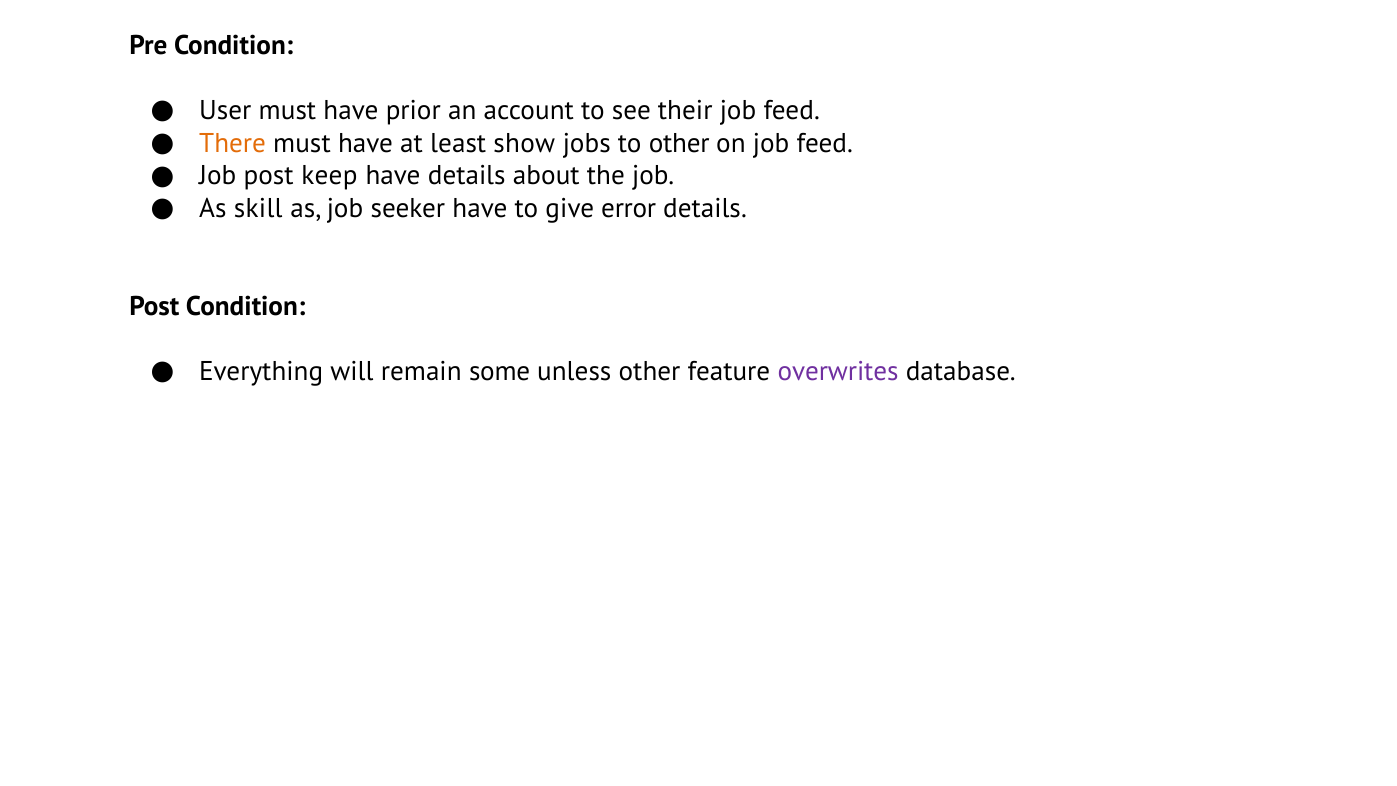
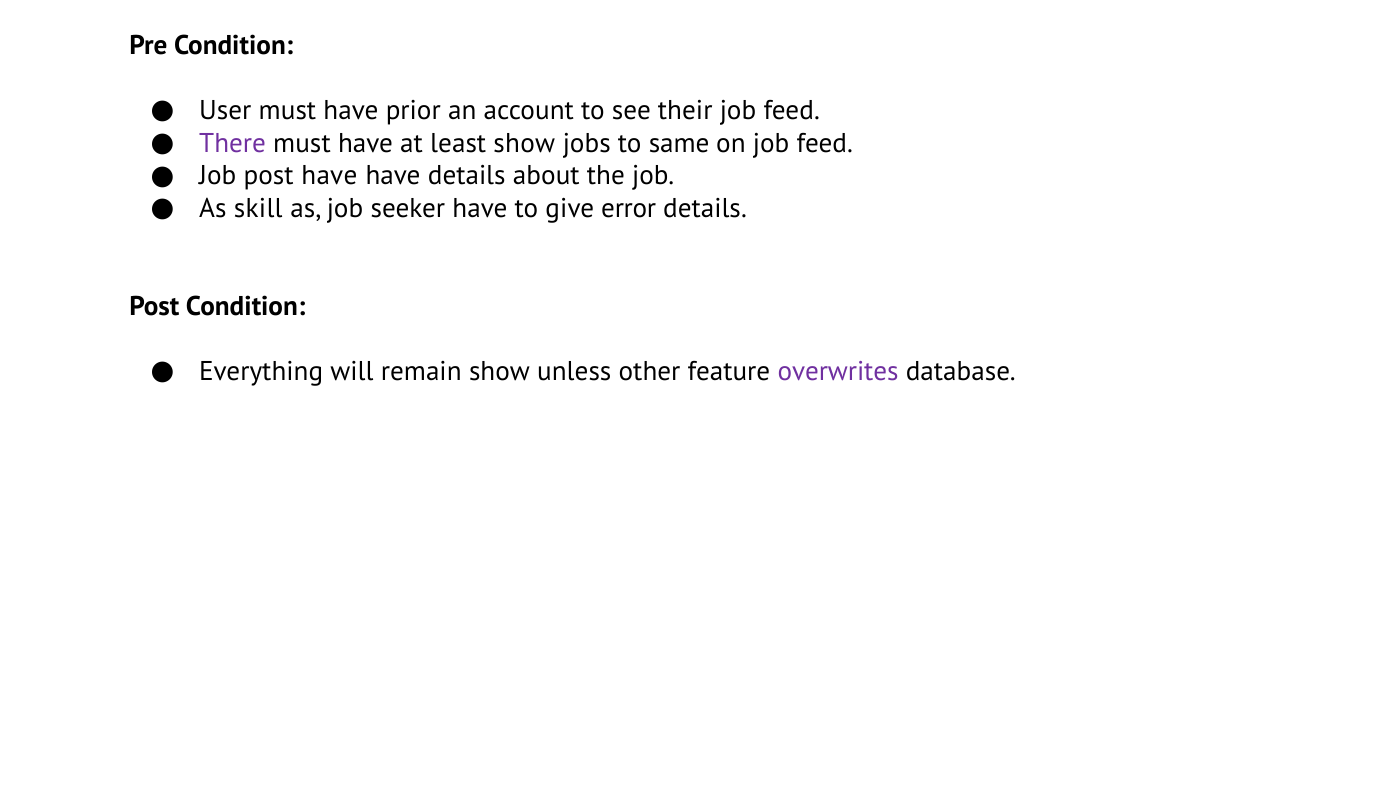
There colour: orange -> purple
to other: other -> same
post keep: keep -> have
remain some: some -> show
